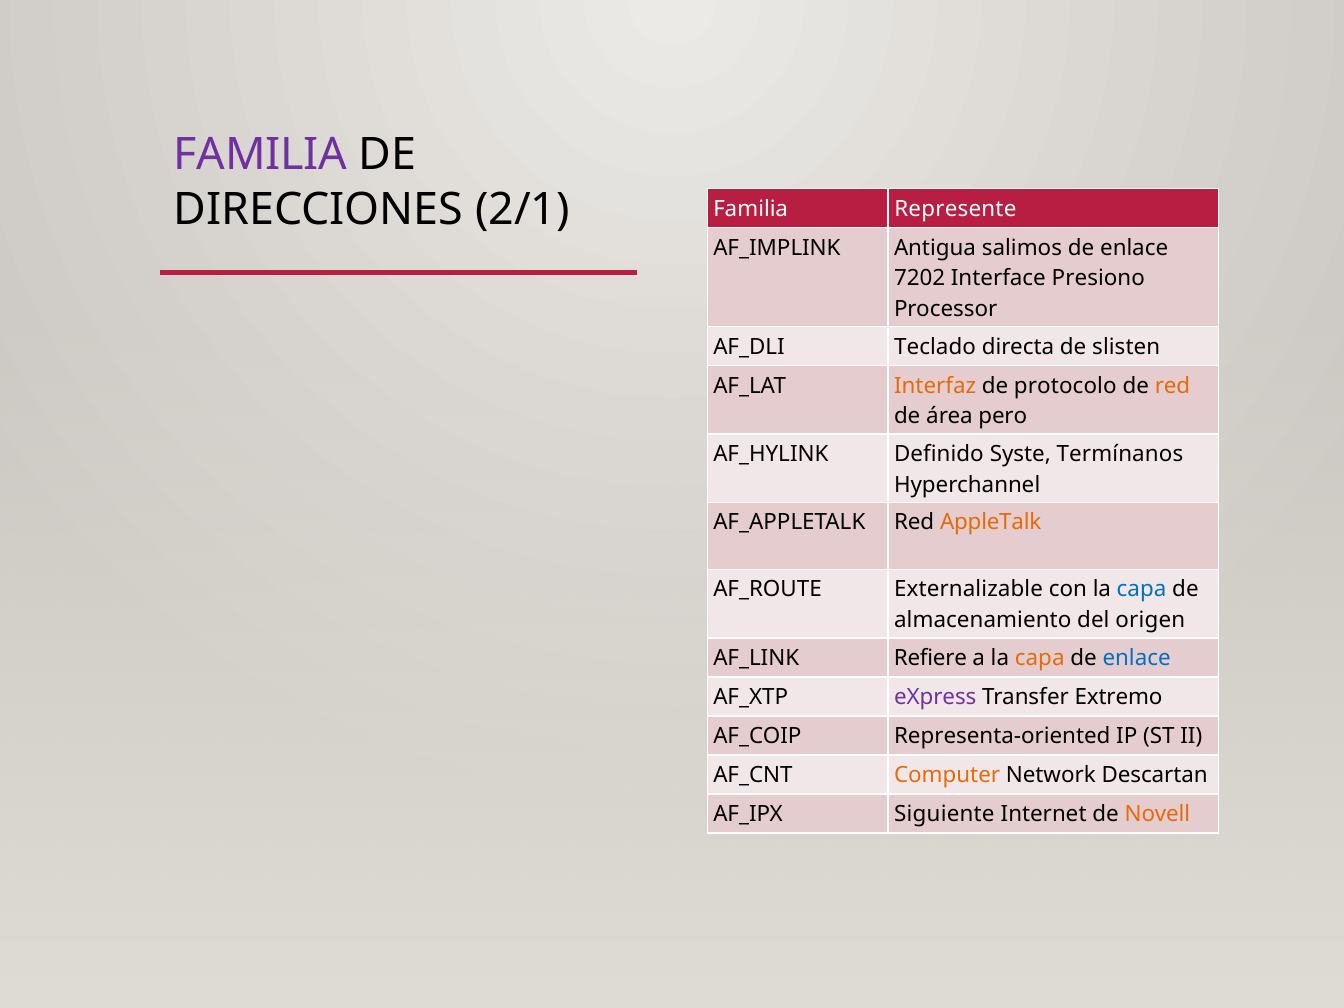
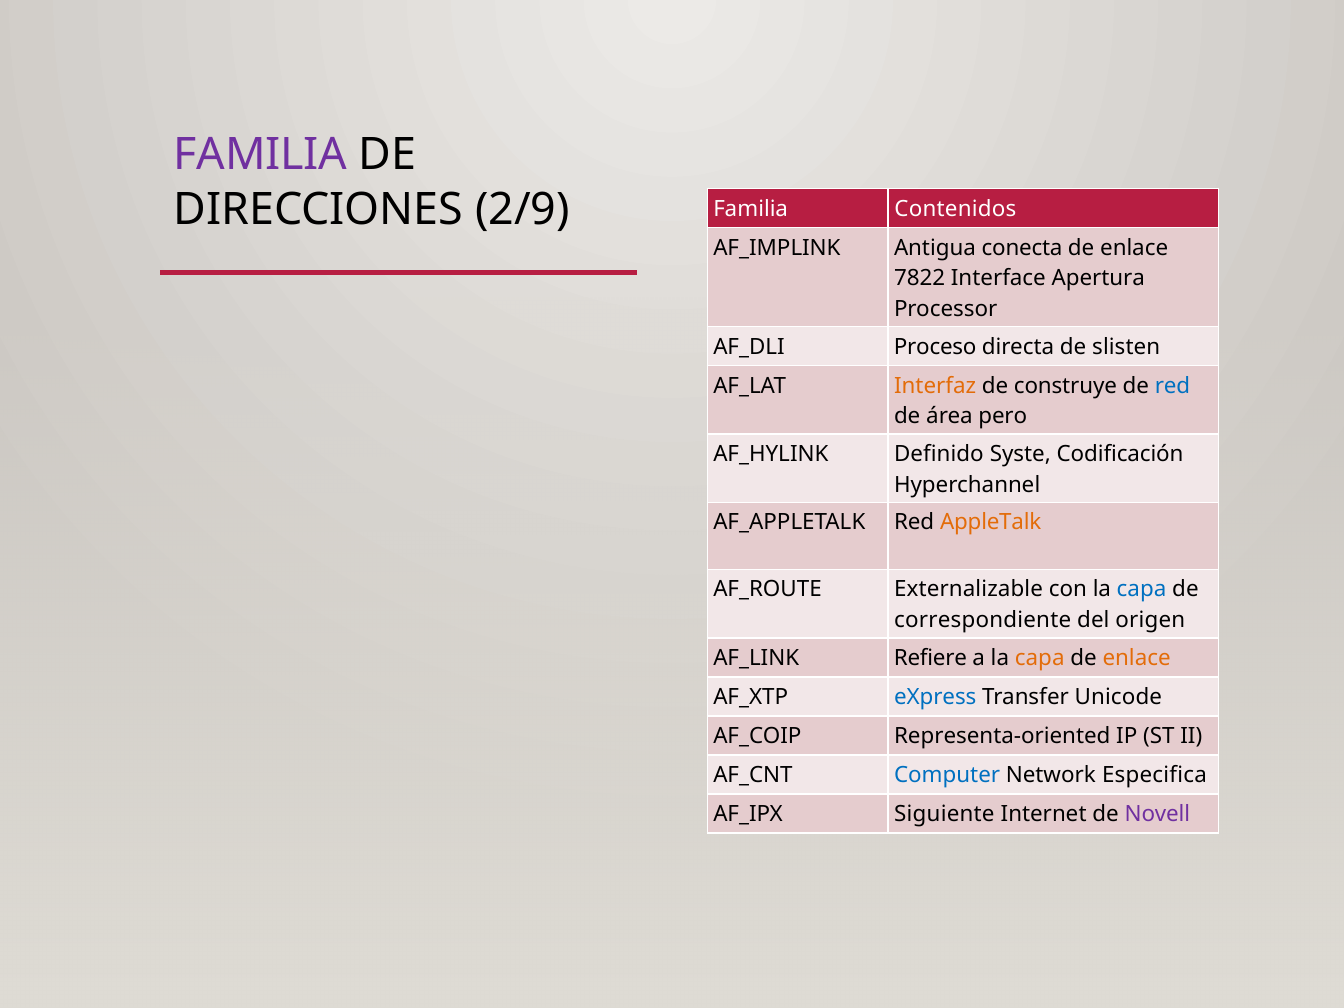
2/1: 2/1 -> 2/9
Represente: Represente -> Contenidos
salimos: salimos -> conecta
7202: 7202 -> 7822
Presiono: Presiono -> Apertura
Teclado: Teclado -> Proceso
protocolo: protocolo -> construye
red at (1173, 386) colour: orange -> blue
Termínanos: Termínanos -> Codificación
almacenamiento: almacenamiento -> correspondiente
enlace at (1137, 658) colour: blue -> orange
eXpress colour: purple -> blue
Extremo: Extremo -> Unicode
Computer colour: orange -> blue
Descartan: Descartan -> Especifica
Novell colour: orange -> purple
